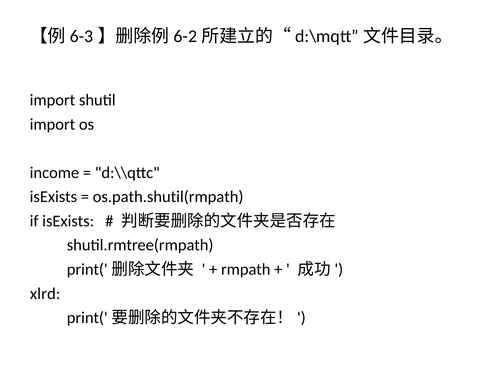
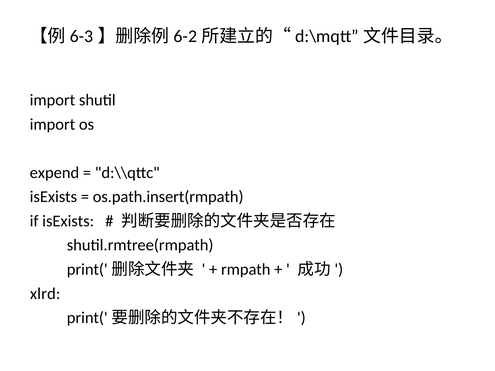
income: income -> expend
os.path.shutil(rmpath: os.path.shutil(rmpath -> os.path.insert(rmpath
